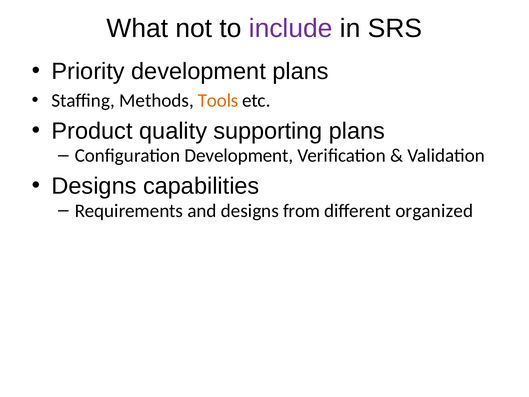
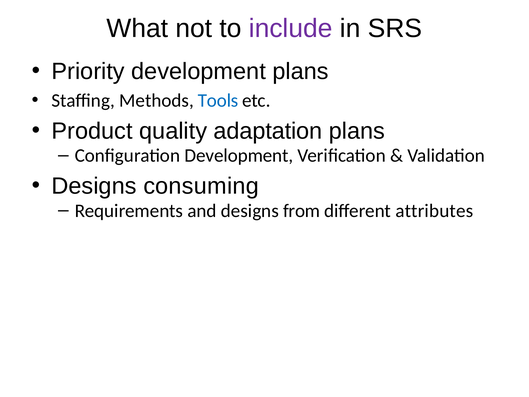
Tools colour: orange -> blue
supporting: supporting -> adaptation
capabilities: capabilities -> consuming
organized: organized -> attributes
